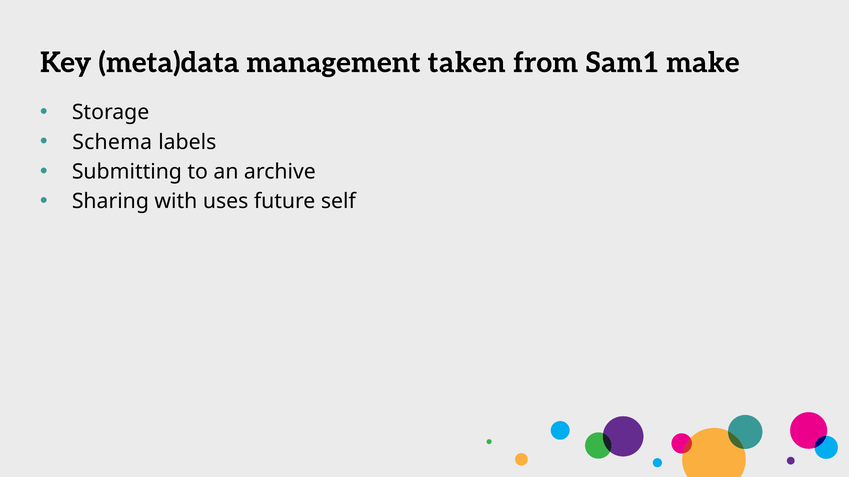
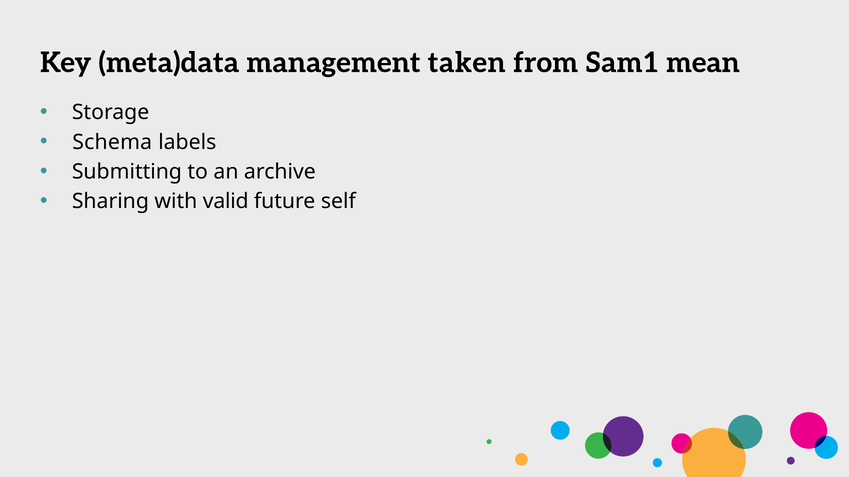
make: make -> mean
uses: uses -> valid
